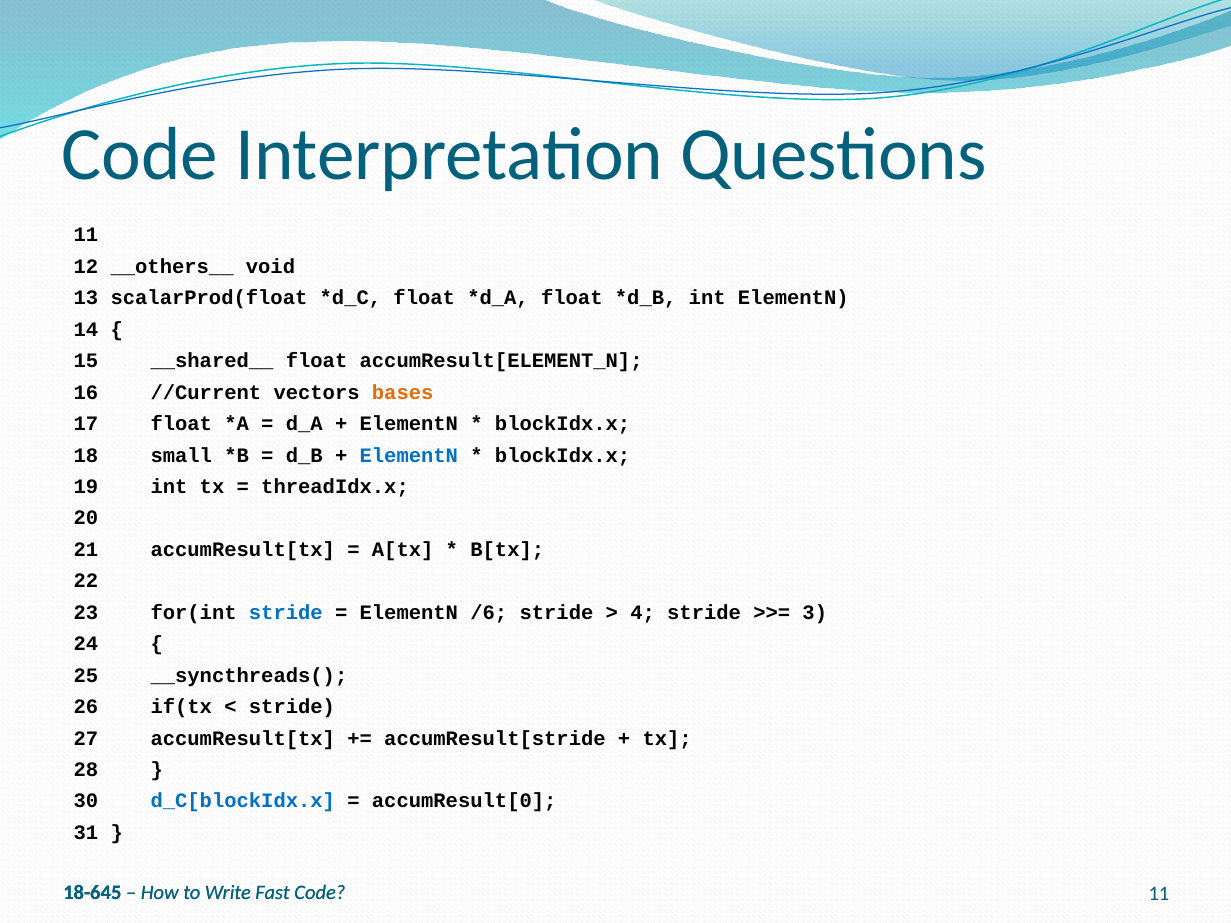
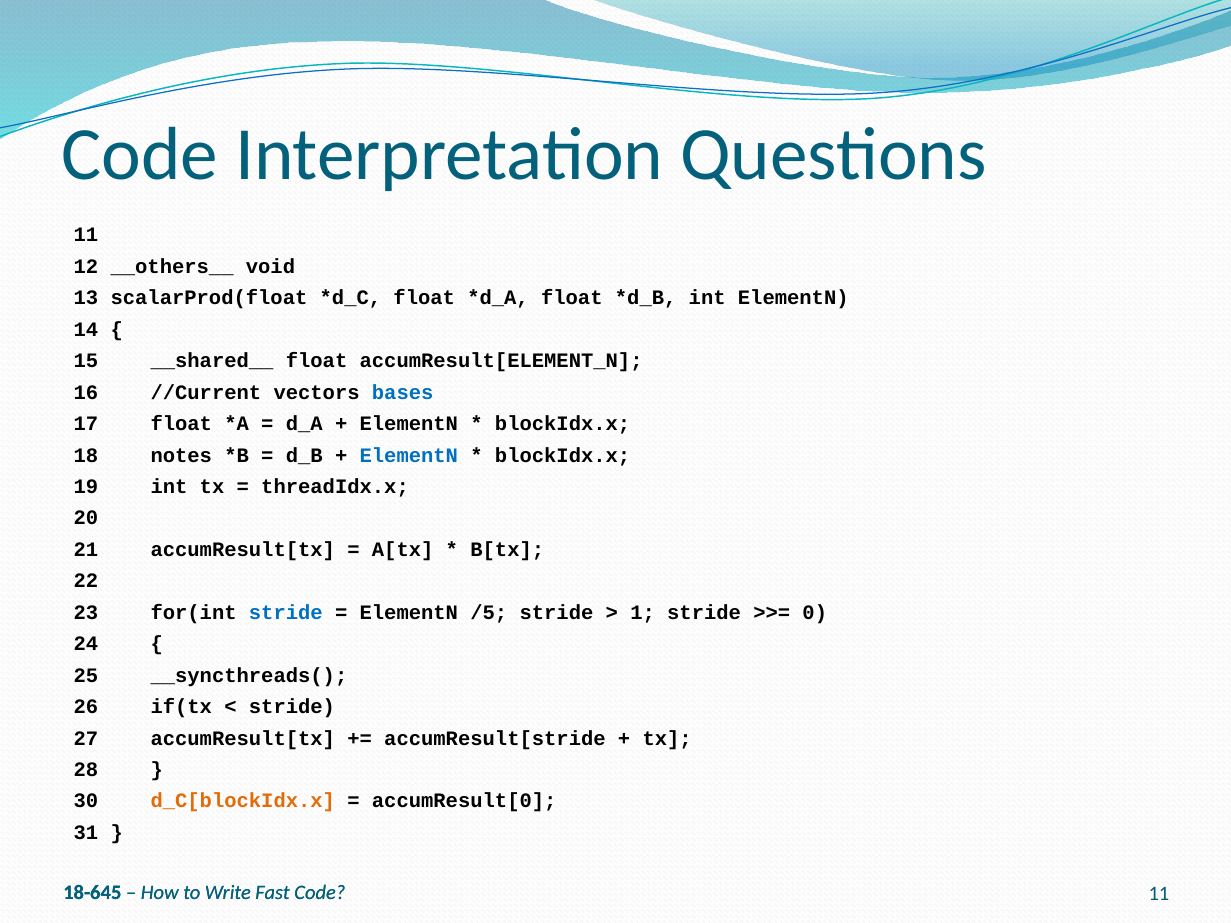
bases colour: orange -> blue
small: small -> notes
/6: /6 -> /5
4: 4 -> 1
3: 3 -> 0
d_C[blockIdx.x colour: blue -> orange
